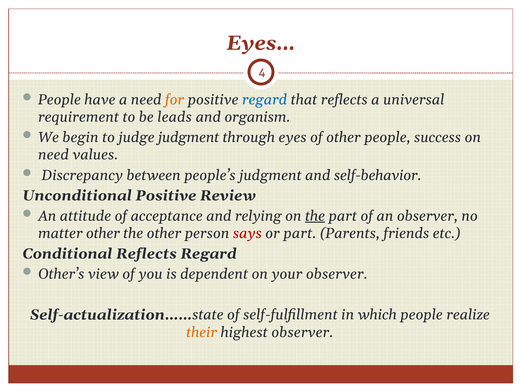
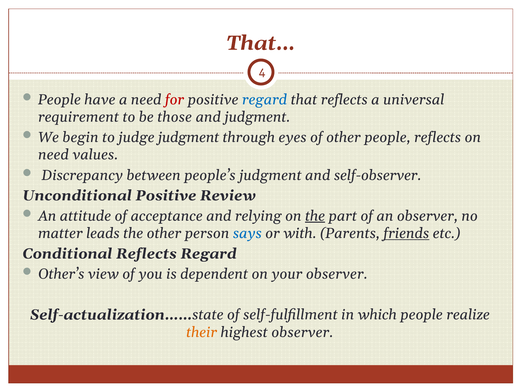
Eyes…: Eyes… -> That…
for colour: orange -> red
leads: leads -> those
and organism: organism -> judgment
people success: success -> reflects
self-behavior: self-behavior -> self-observer
matter other: other -> leads
says colour: red -> blue
or part: part -> with
friends underline: none -> present
